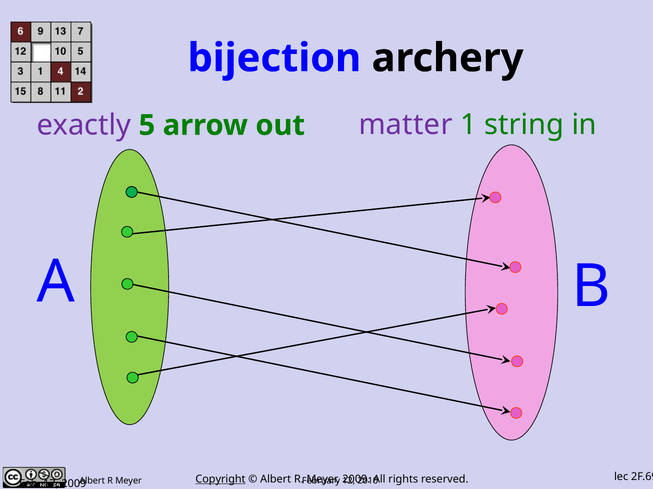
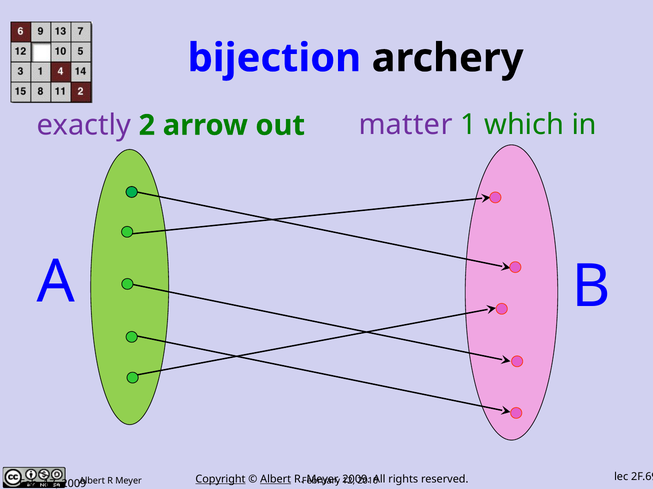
5: 5 -> 2
string: string -> which
Albert at (276, 480) underline: none -> present
